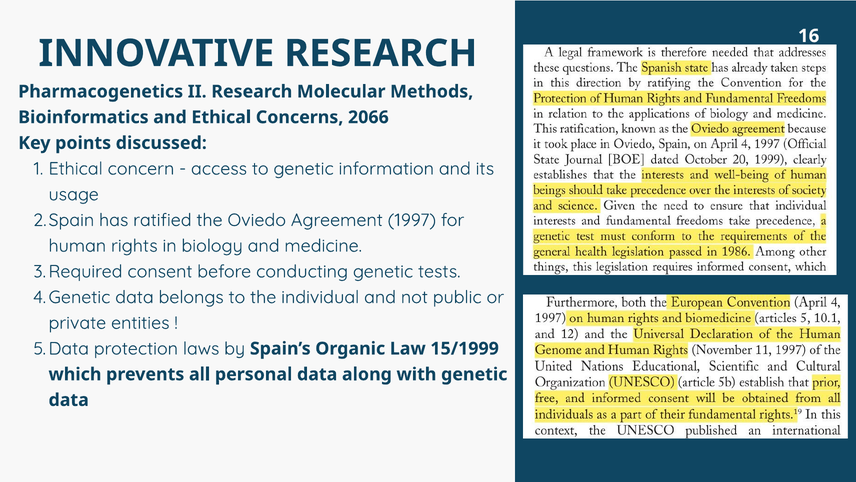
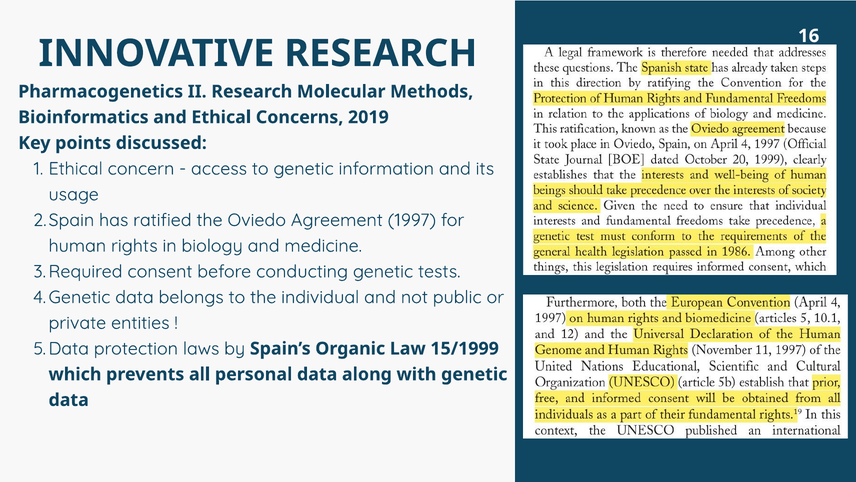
2066: 2066 -> 2019
